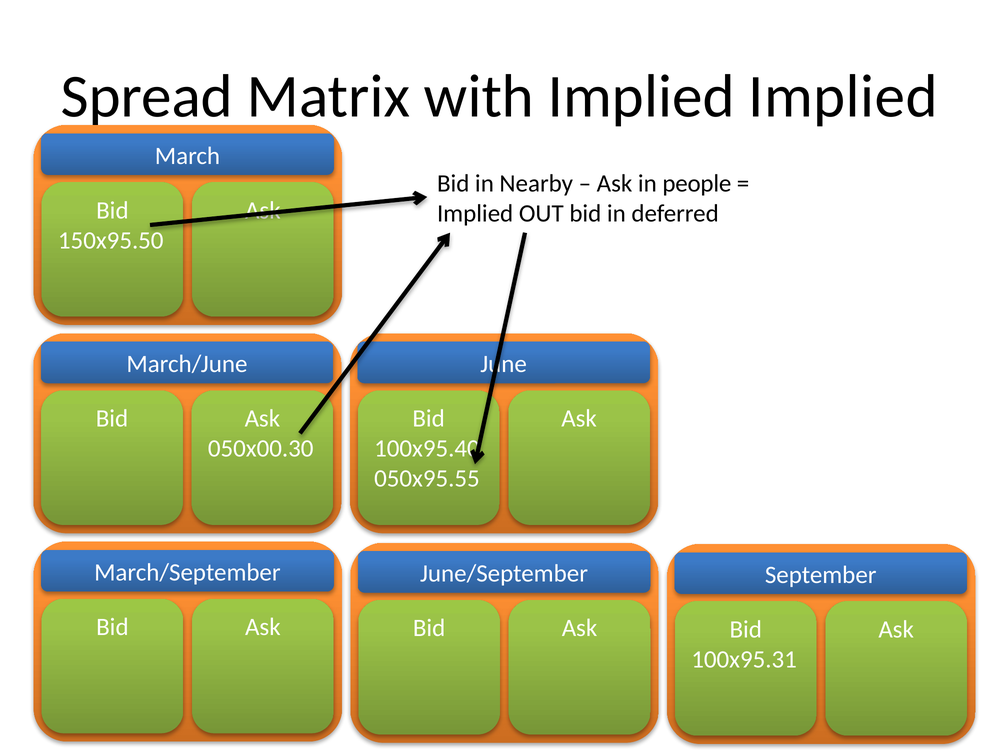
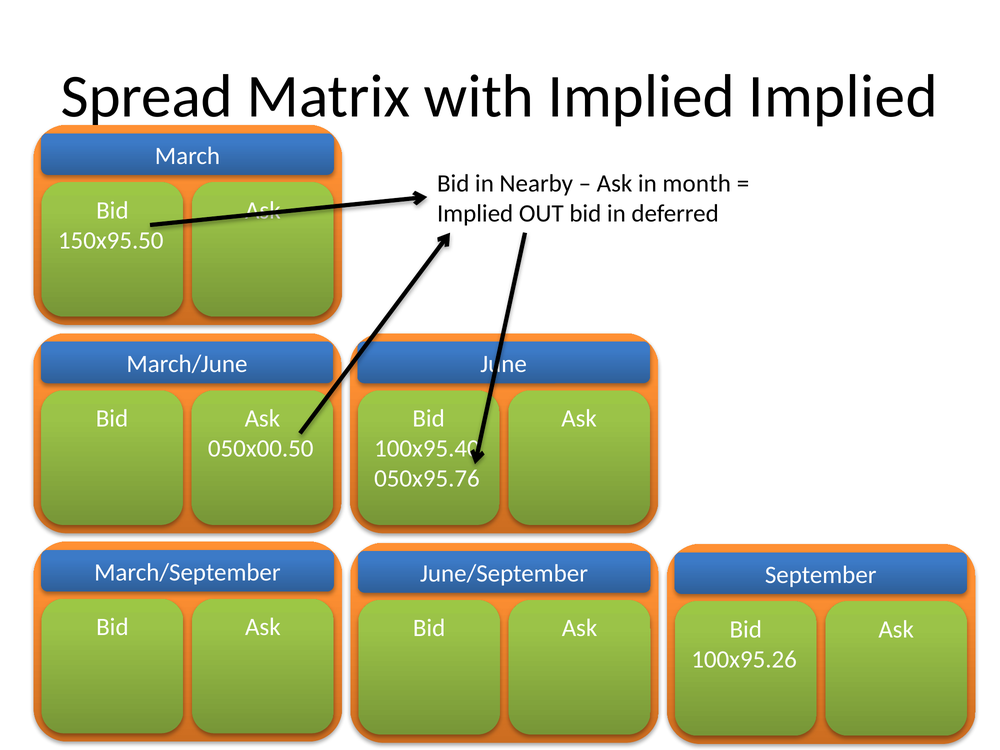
people: people -> month
050x00.30: 050x00.30 -> 050x00.50
050x95.55: 050x95.55 -> 050x95.76
100x95.31: 100x95.31 -> 100x95.26
